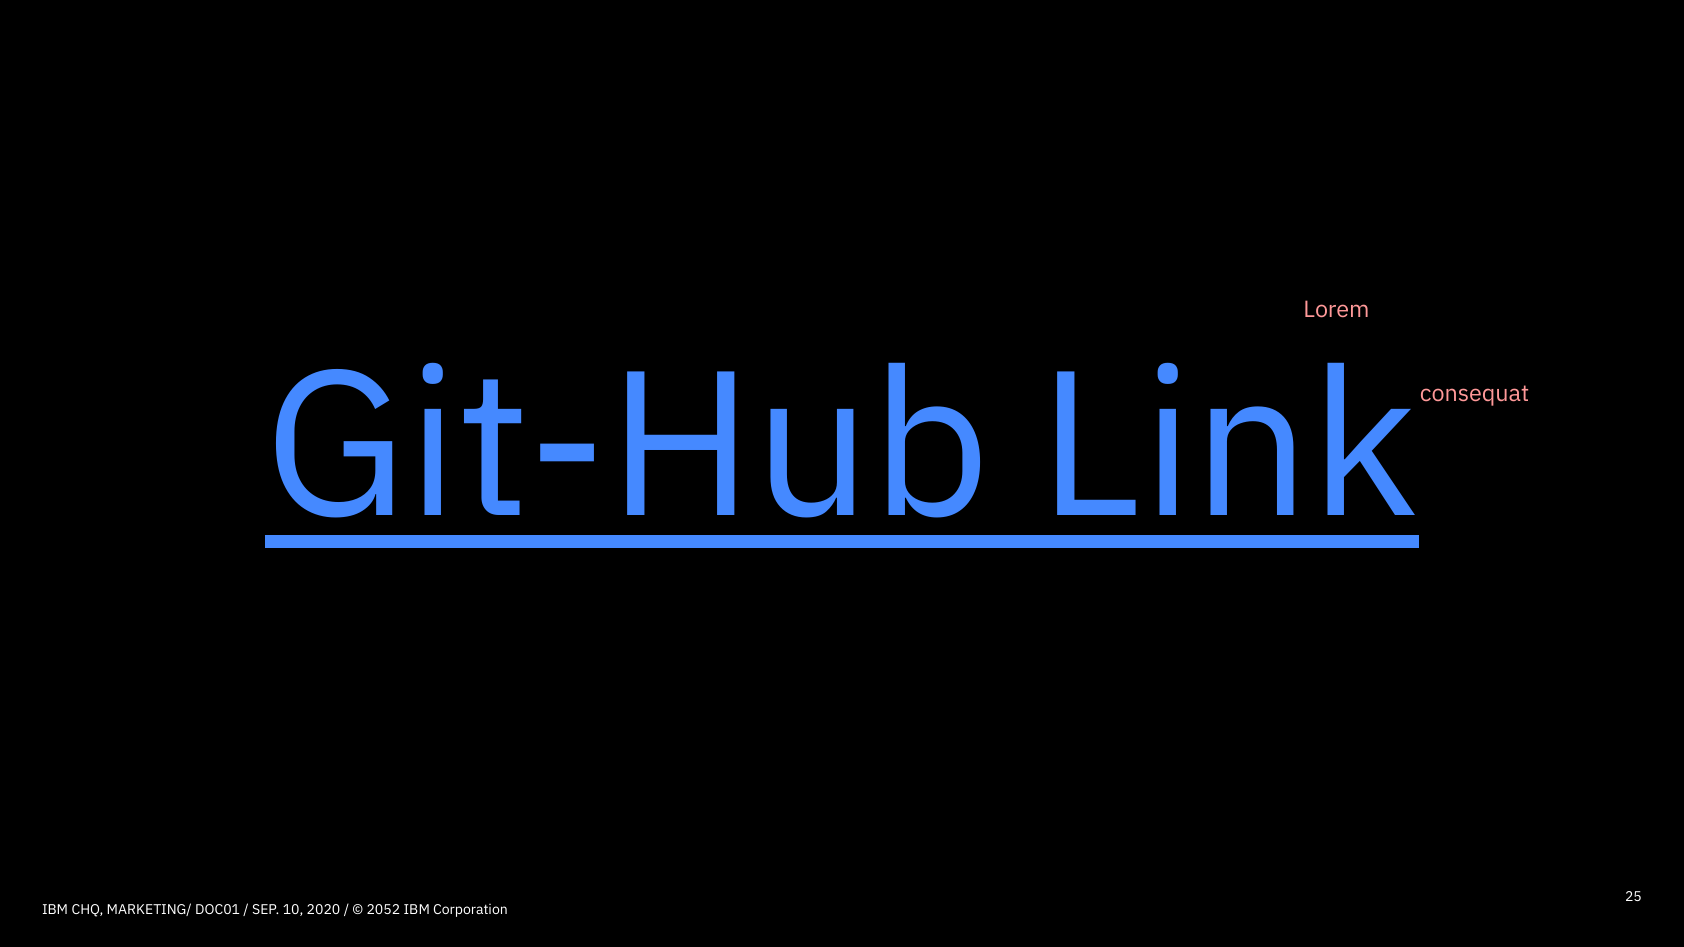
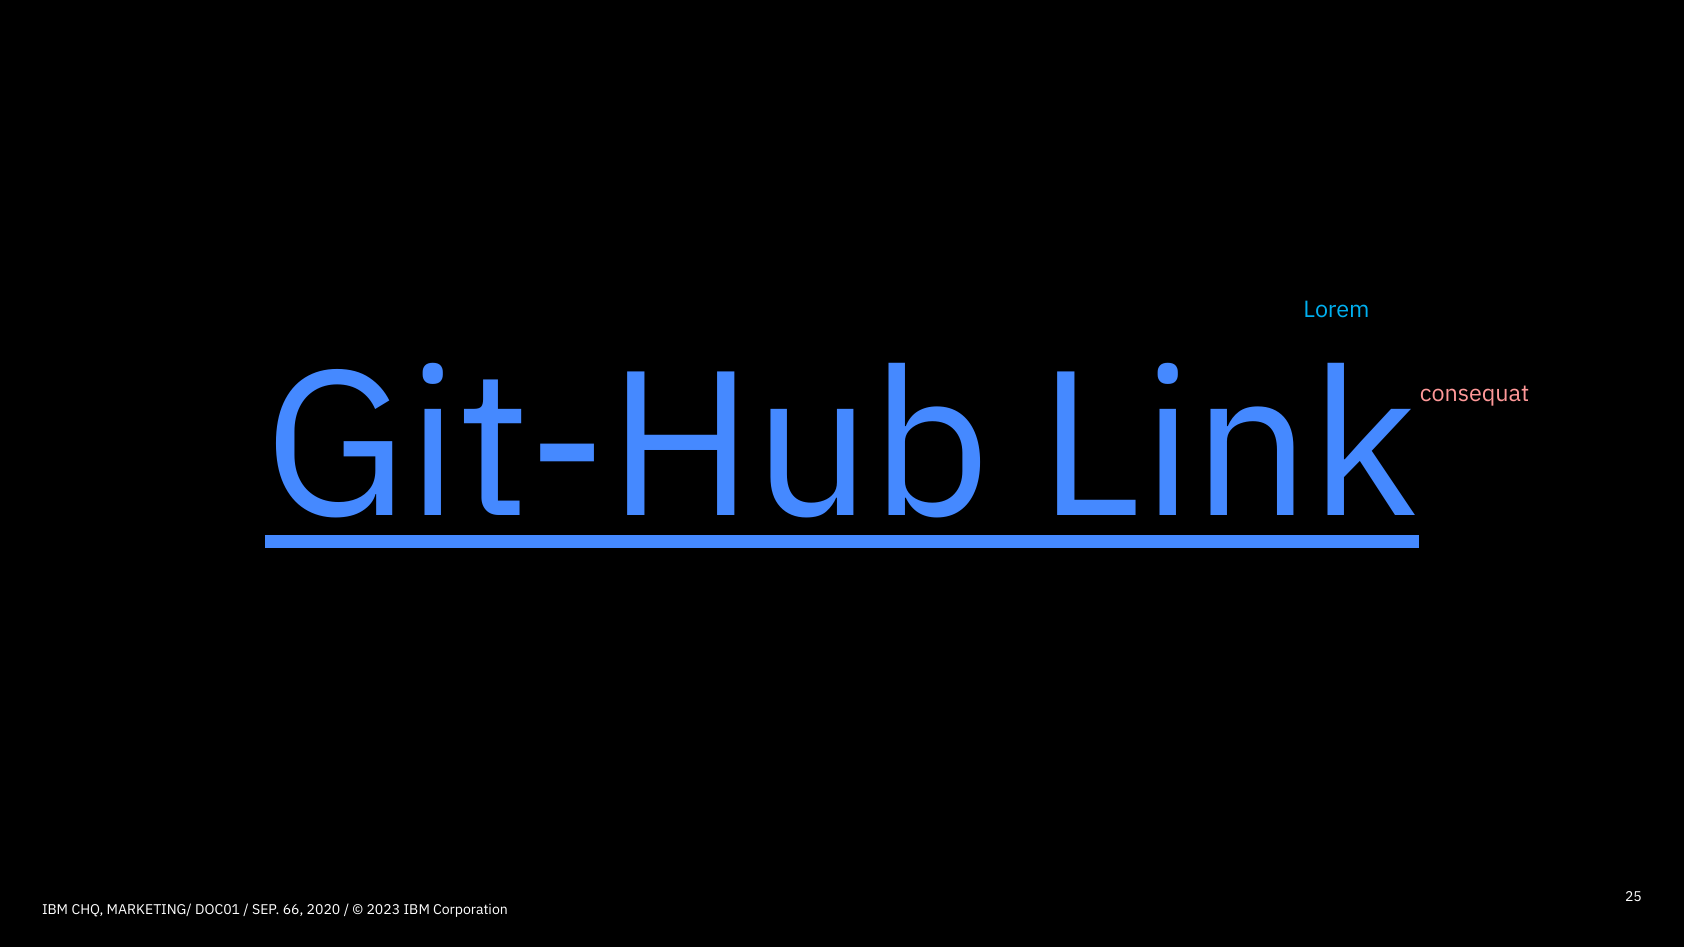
Lorem at (1336, 310) colour: pink -> light blue
10: 10 -> 66
2052: 2052 -> 2023
